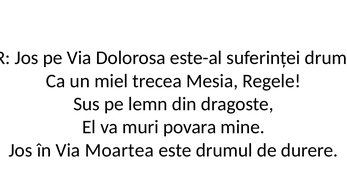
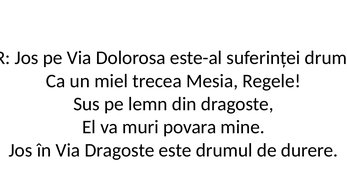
Via Moartea: Moartea -> Dragoste
